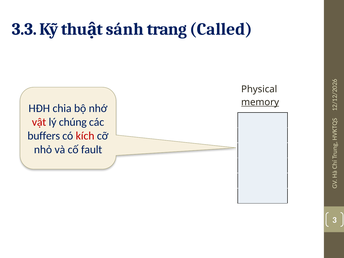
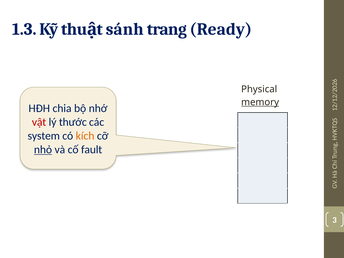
3.3: 3.3 -> 1.3
Called: Called -> Ready
chúng: chúng -> thước
buffers: buffers -> system
kích colour: red -> orange
nhỏ underline: none -> present
